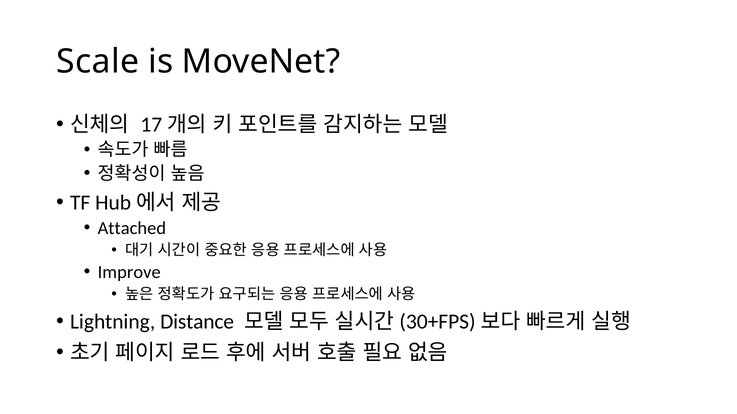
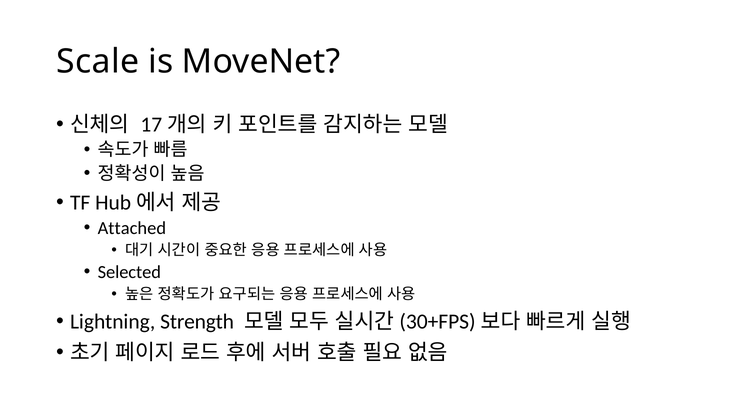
Improve: Improve -> Selected
Distance: Distance -> Strength
